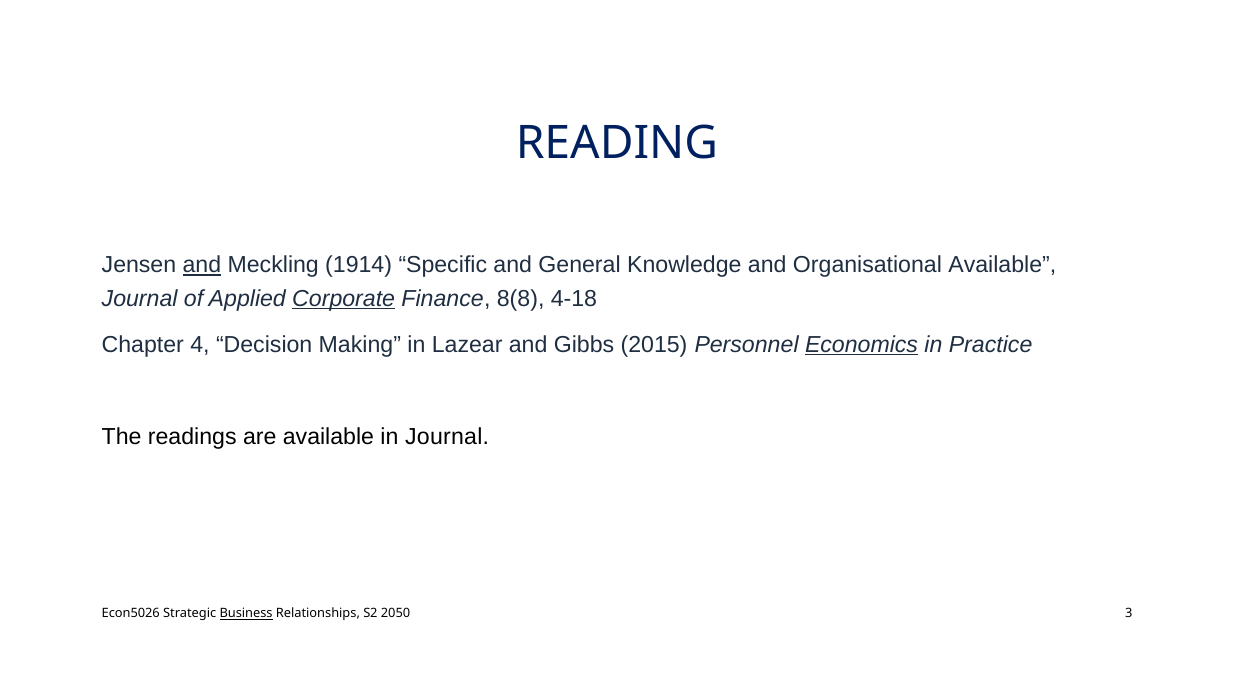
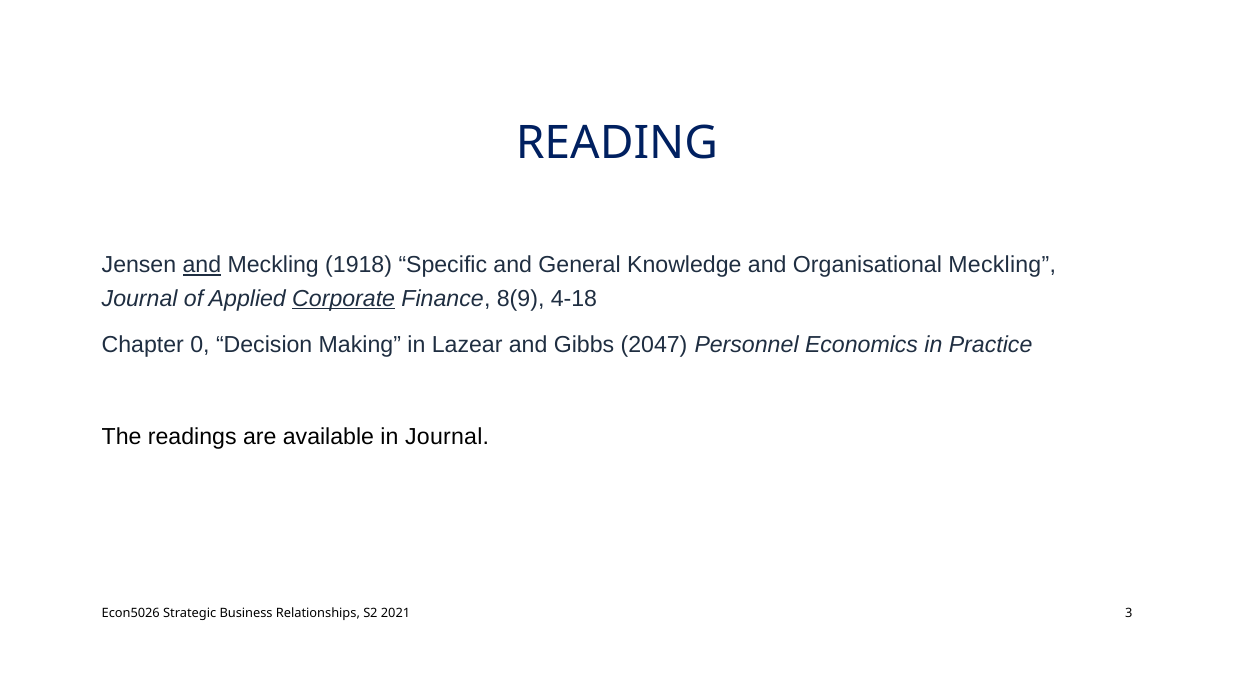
1914: 1914 -> 1918
Organisational Available: Available -> Meckling
8(8: 8(8 -> 8(9
4: 4 -> 0
2015: 2015 -> 2047
Economics underline: present -> none
Business underline: present -> none
2050: 2050 -> 2021
